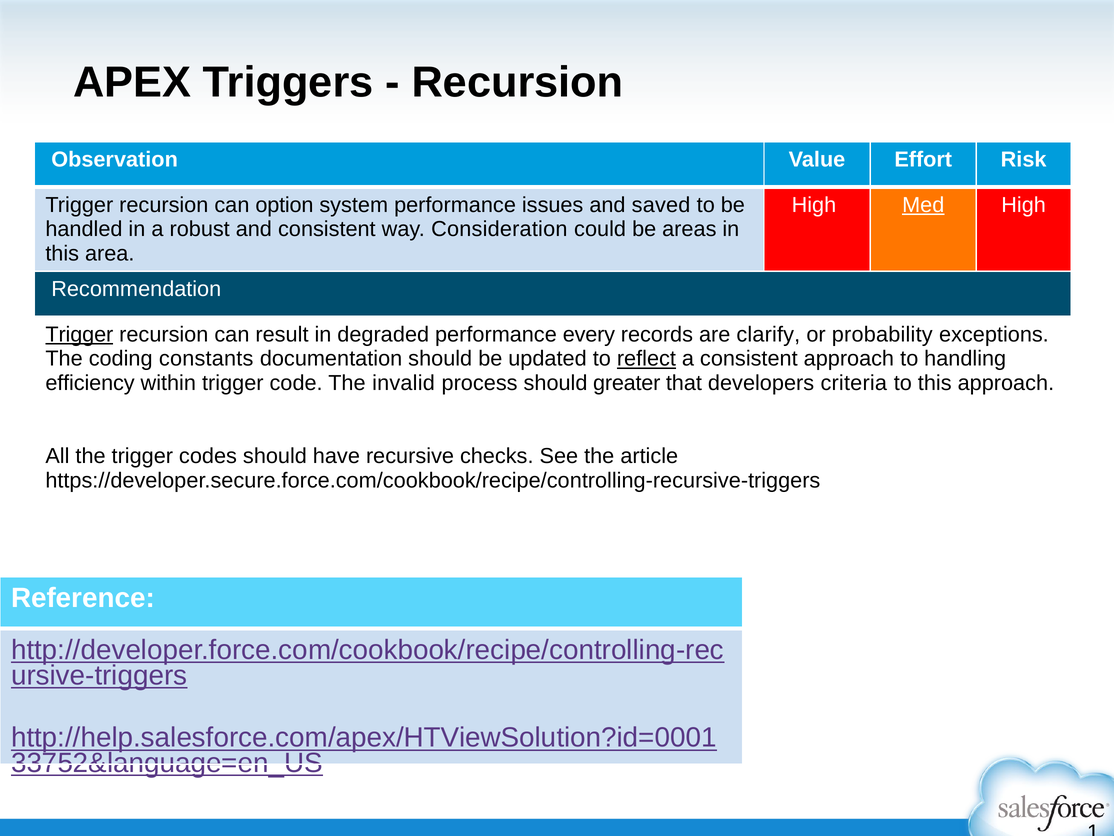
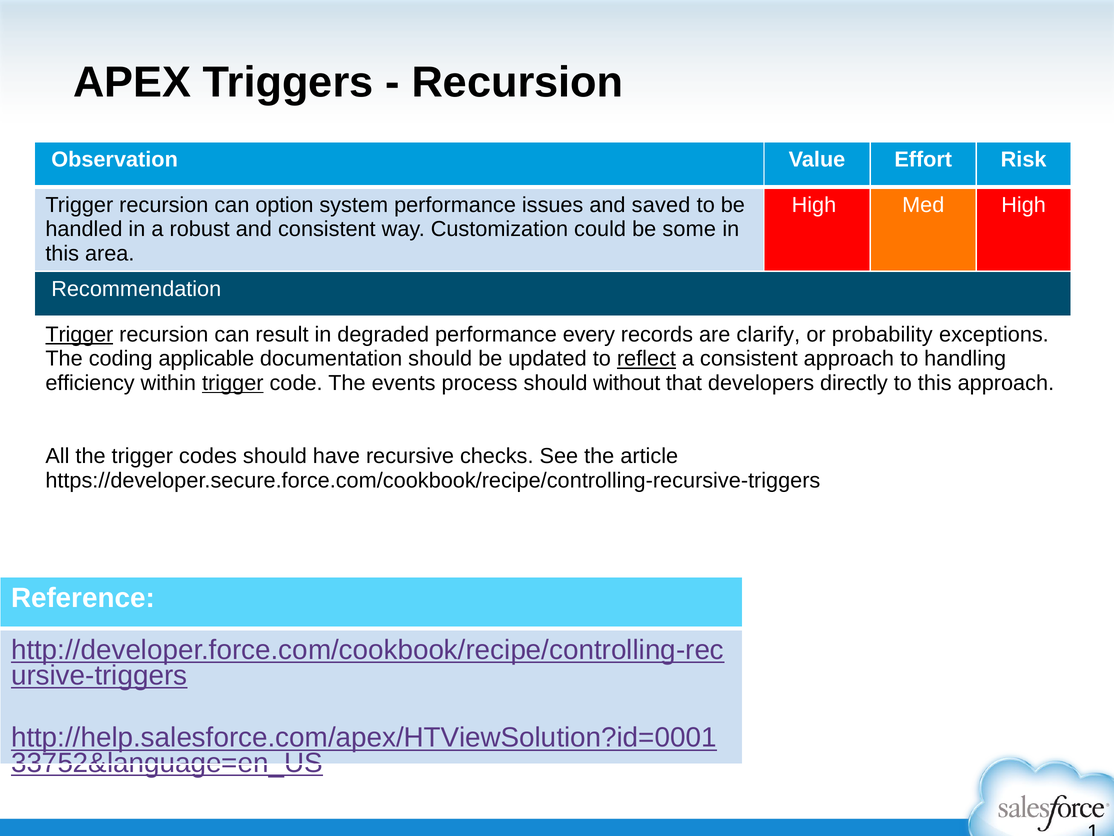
Med underline: present -> none
Consideration: Consideration -> Customization
areas: areas -> some
constants: constants -> applicable
trigger at (233, 383) underline: none -> present
invalid: invalid -> events
greater: greater -> without
criteria: criteria -> directly
